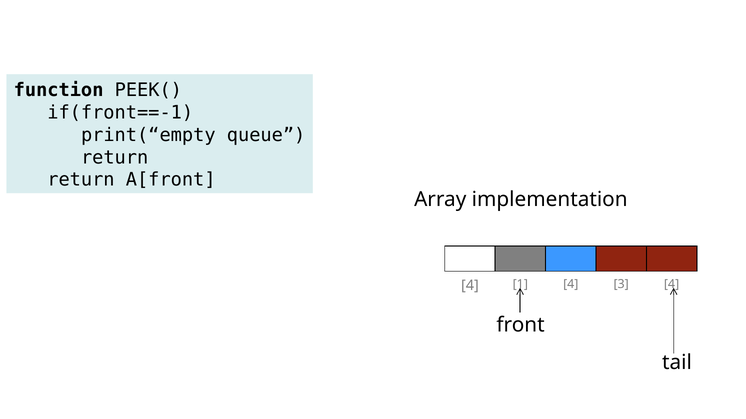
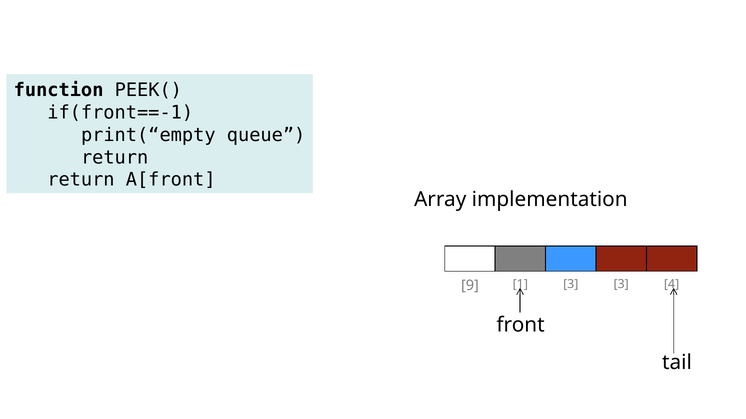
4 at (470, 286): 4 -> 9
4 at (571, 285): 4 -> 3
